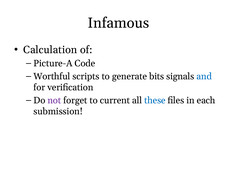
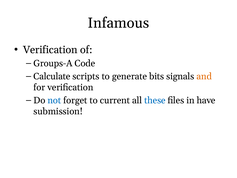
Calculation at (50, 50): Calculation -> Verification
Picture-A: Picture-A -> Groups-A
Worthful: Worthful -> Calculate
and colour: blue -> orange
not colour: purple -> blue
each: each -> have
